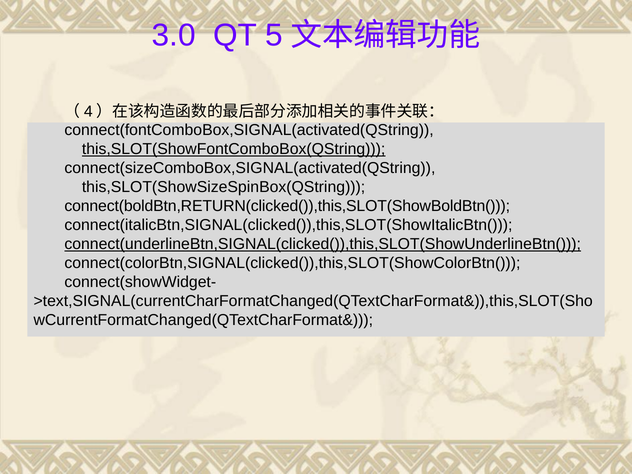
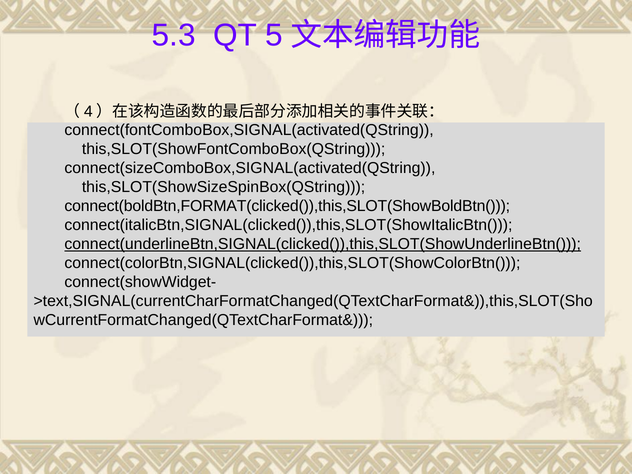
3.0: 3.0 -> 5.3
this,SLOT(ShowFontComboBox(QString underline: present -> none
connect(boldBtn,RETURN(clicked()),this,SLOT(ShowBoldBtn(: connect(boldBtn,RETURN(clicked()),this,SLOT(ShowBoldBtn( -> connect(boldBtn,FORMAT(clicked()),this,SLOT(ShowBoldBtn(
